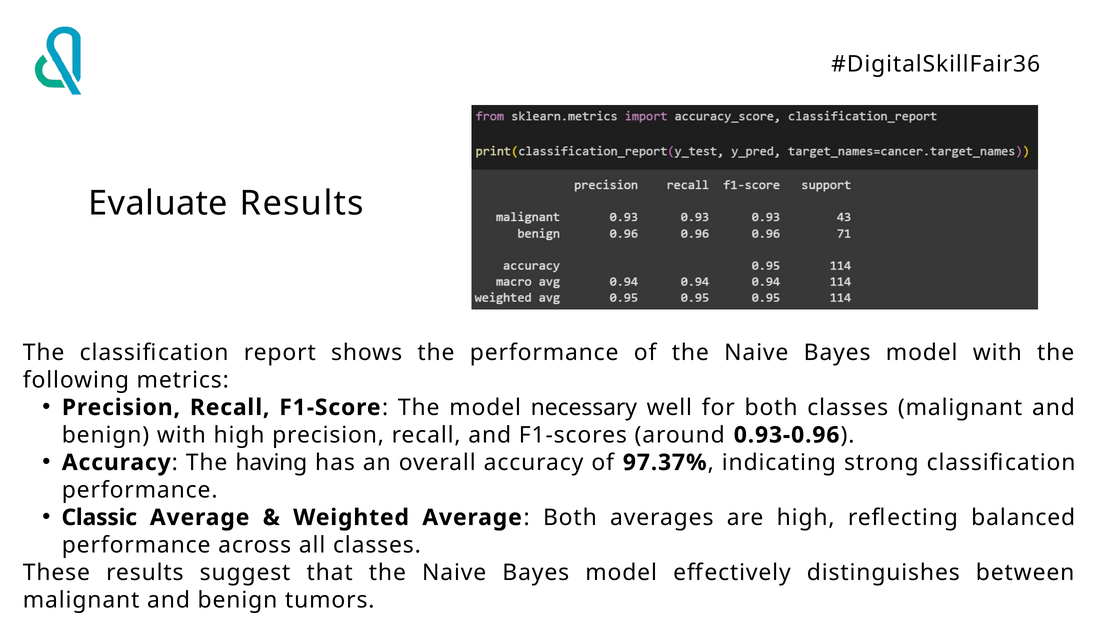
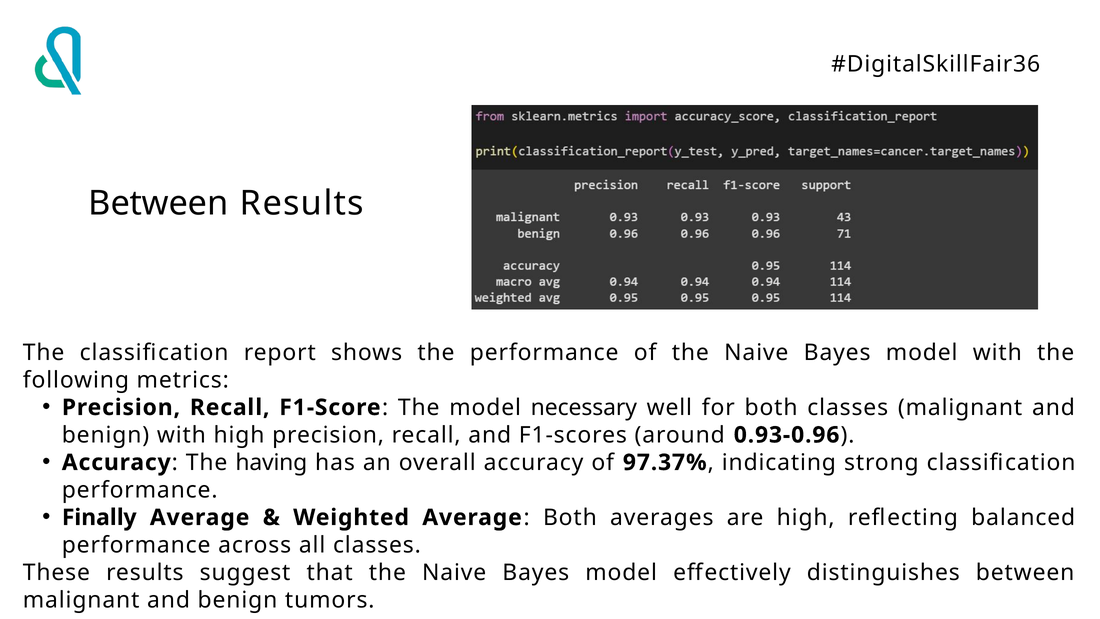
Evaluate at (158, 203): Evaluate -> Between
Classic: Classic -> Finally
